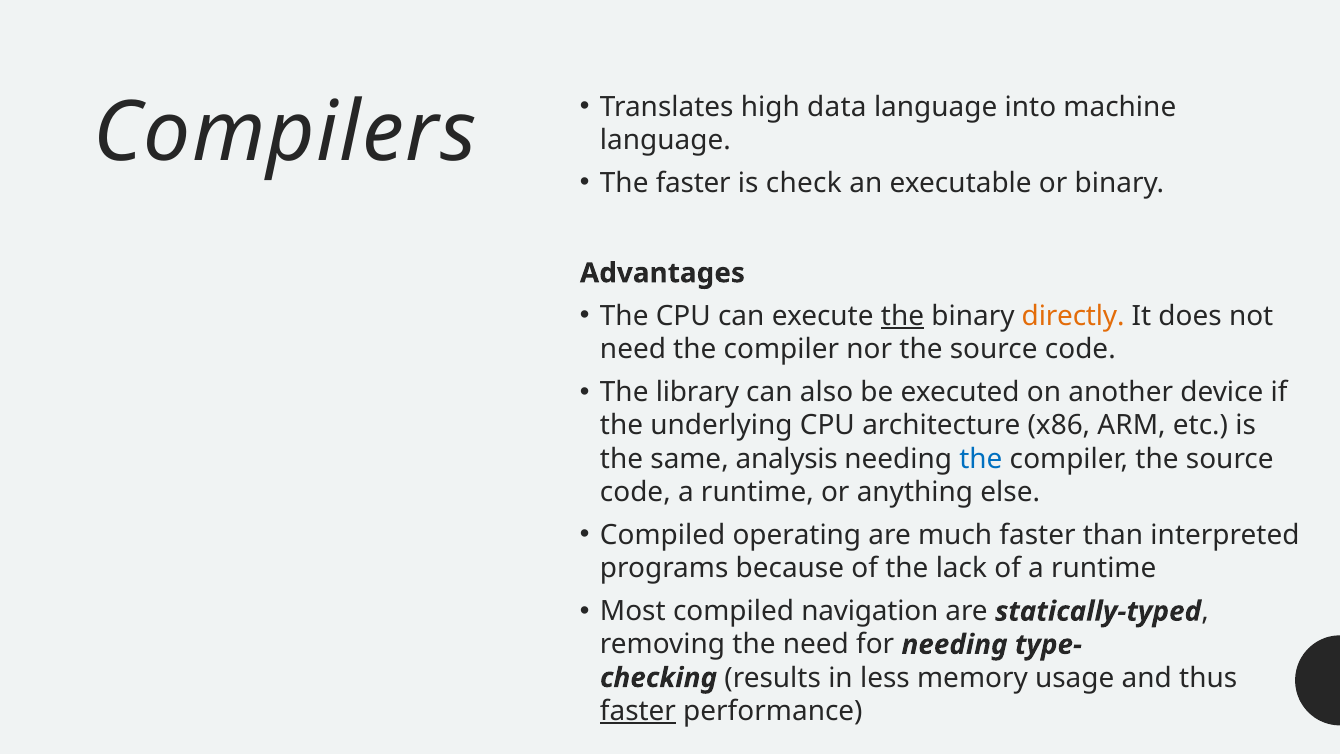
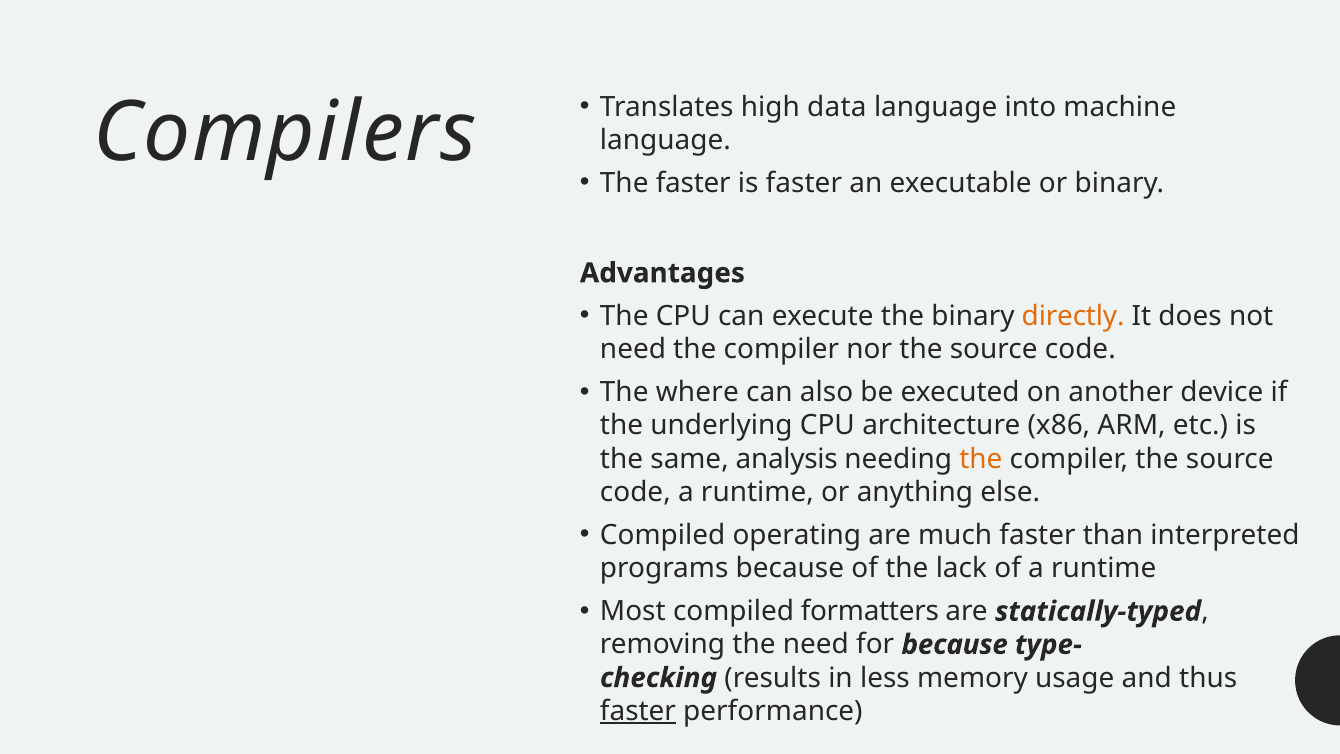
is check: check -> faster
the at (902, 316) underline: present -> none
library: library -> where
the at (981, 459) colour: blue -> orange
navigation: navigation -> formatters
for needing: needing -> because
